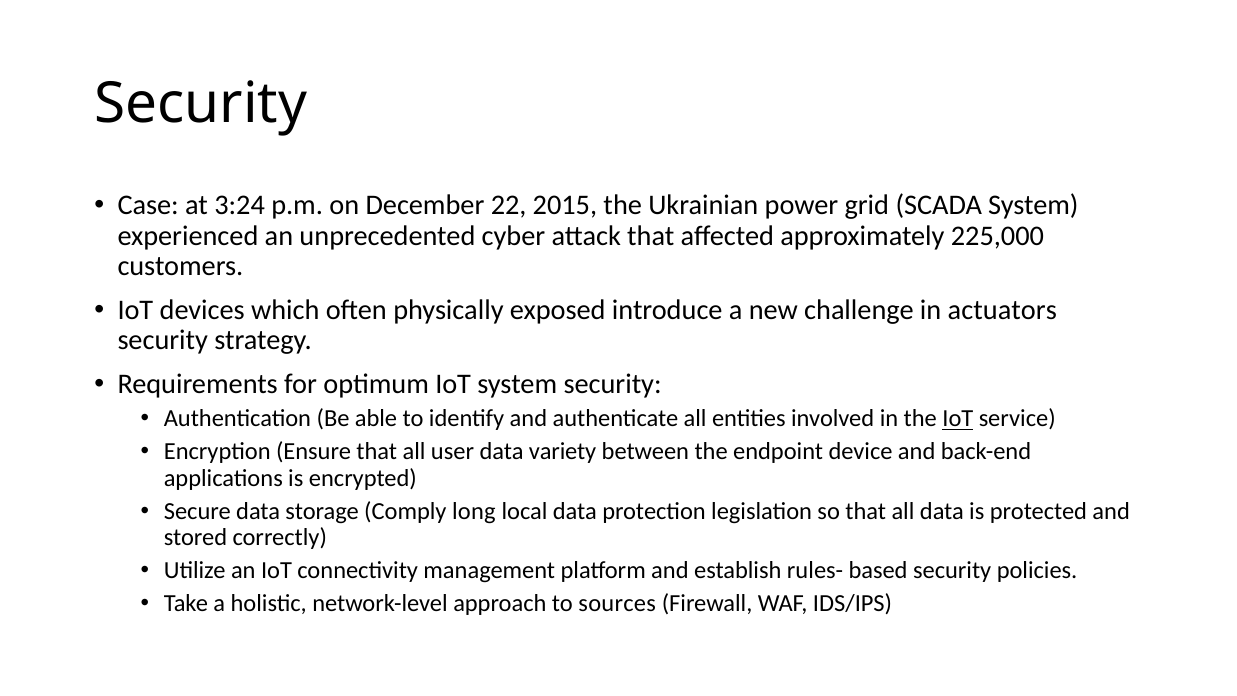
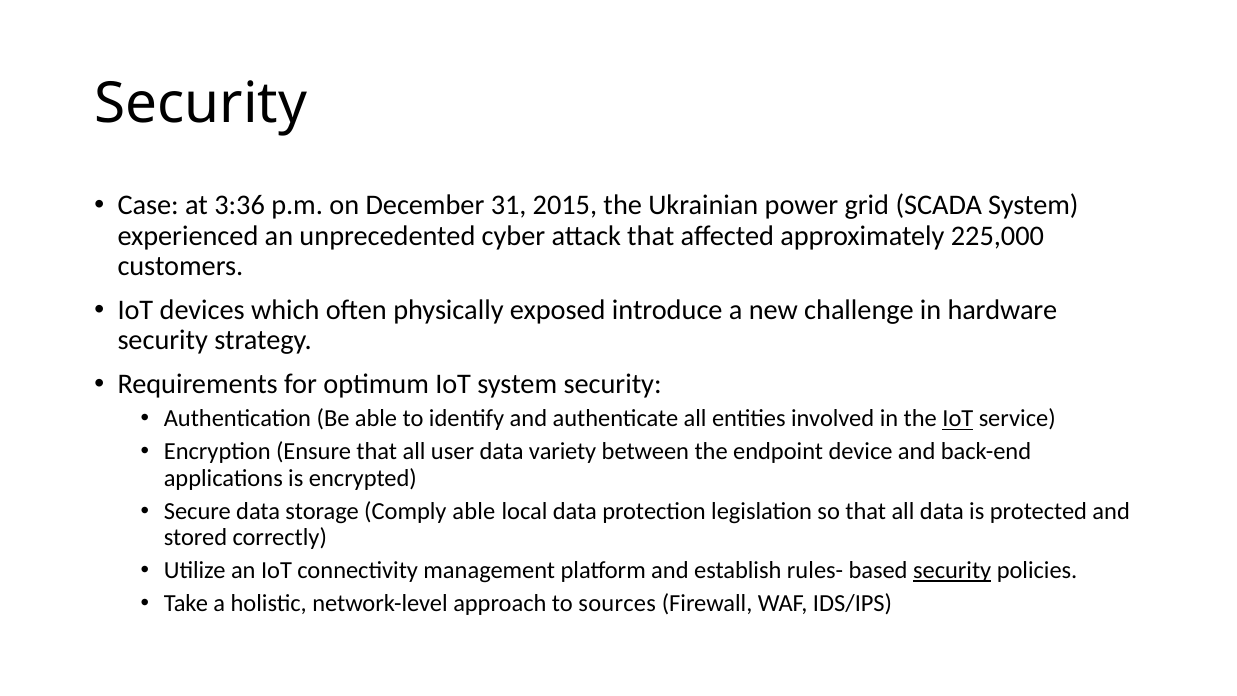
3:24: 3:24 -> 3:36
22: 22 -> 31
actuators: actuators -> hardware
Comply long: long -> able
security at (952, 570) underline: none -> present
